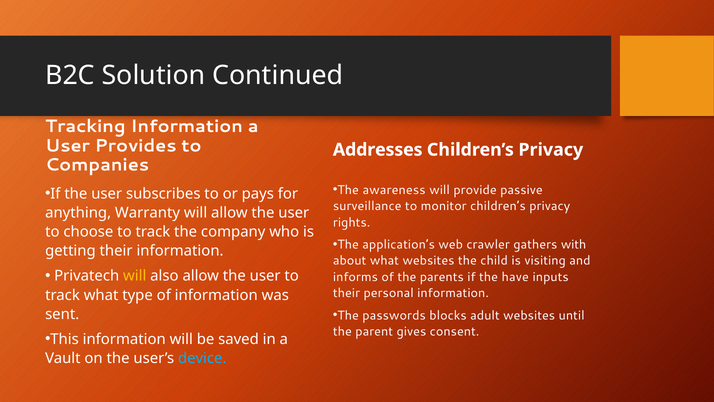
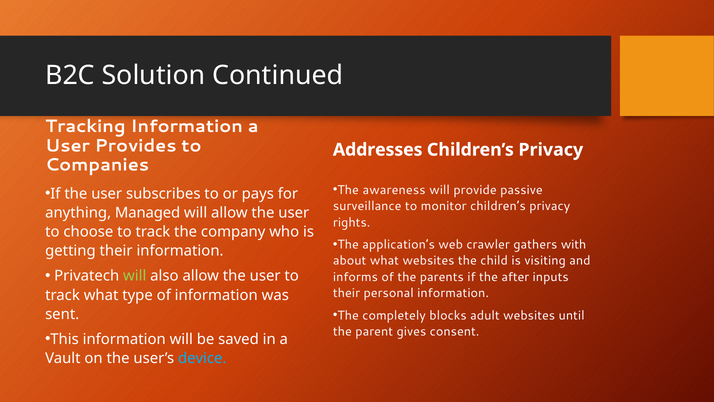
Warranty: Warranty -> Managed
will at (135, 276) colour: yellow -> light green
have: have -> after
passwords: passwords -> completely
